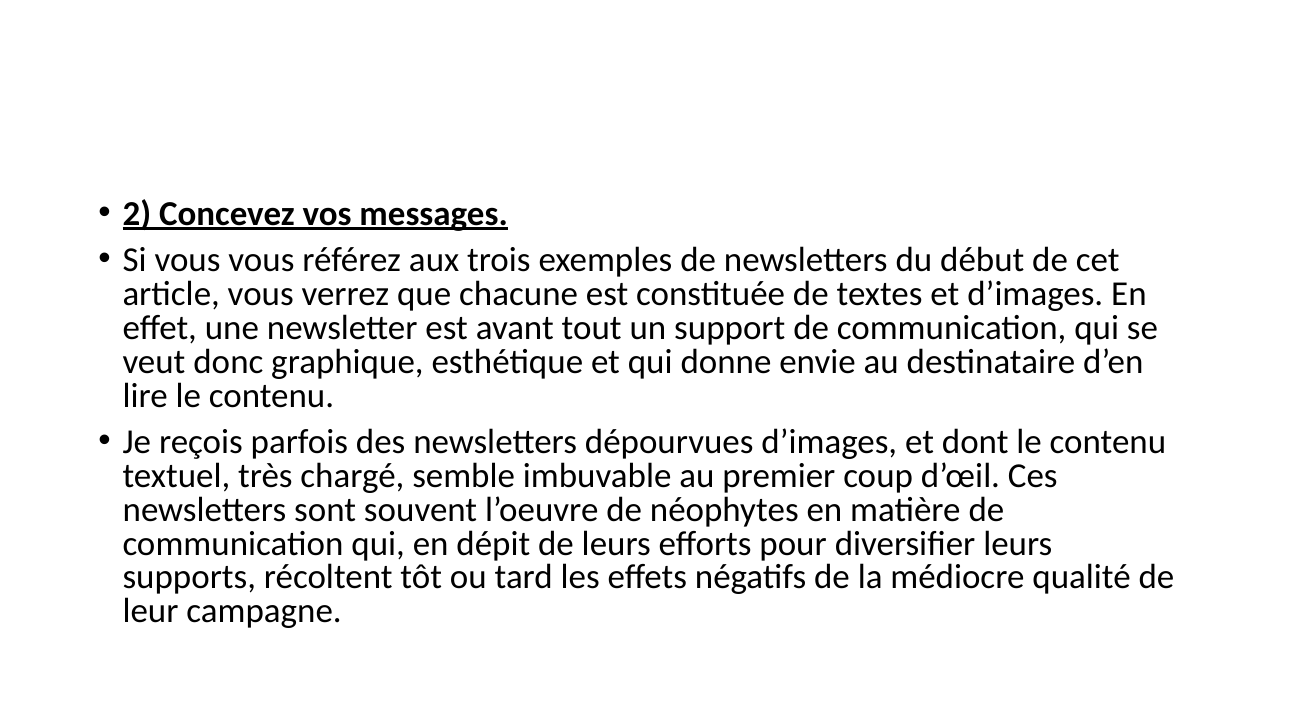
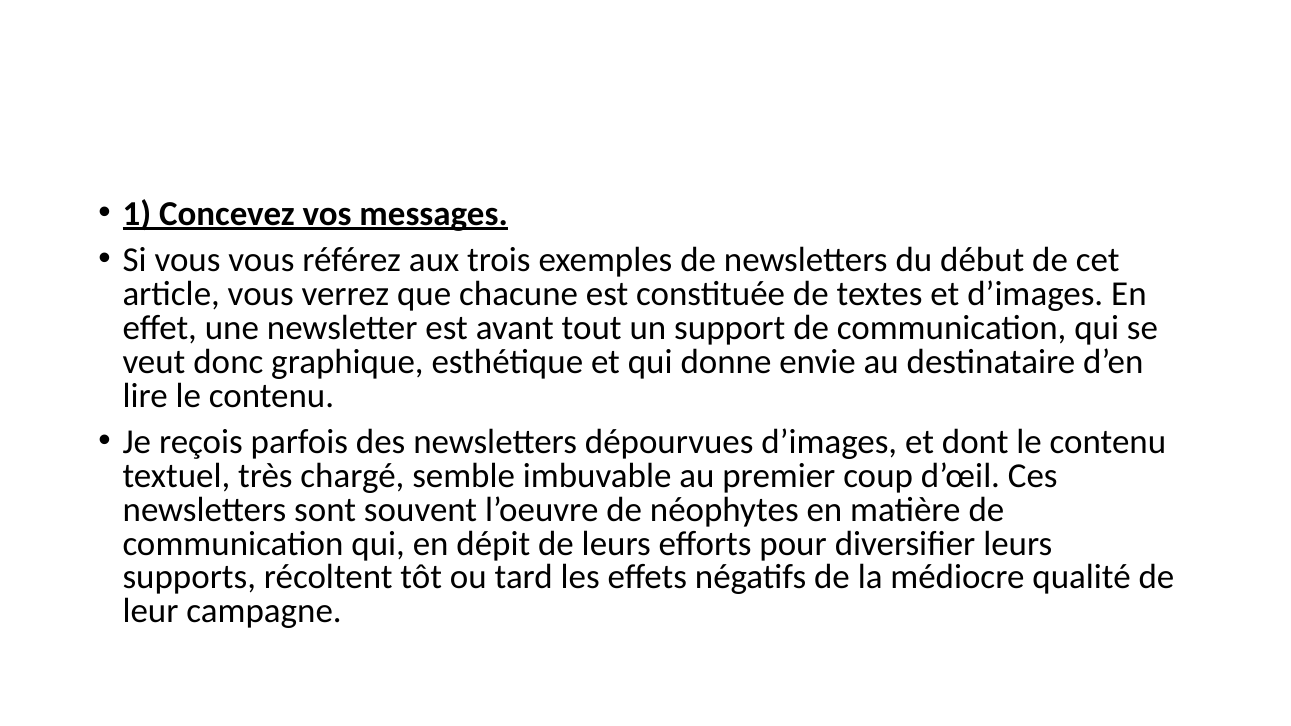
2: 2 -> 1
